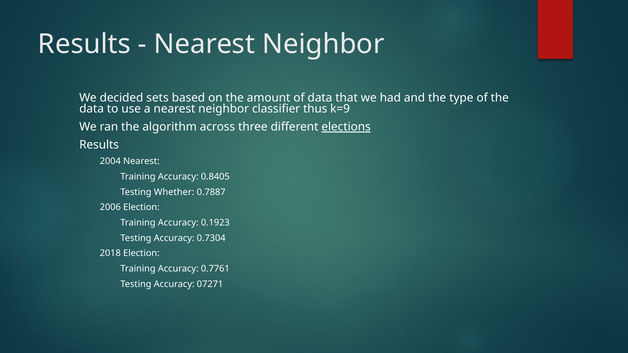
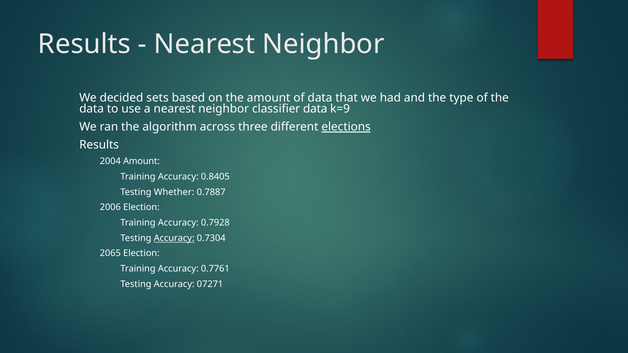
classifier thus: thus -> data
2004 Nearest: Nearest -> Amount
0.1923: 0.1923 -> 0.7928
Accuracy at (174, 238) underline: none -> present
2018: 2018 -> 2065
